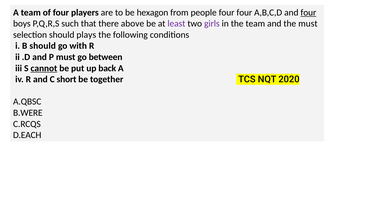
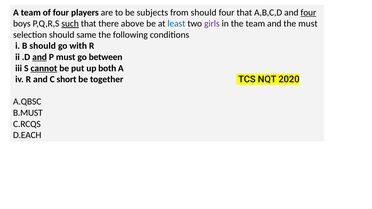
hexagon: hexagon -> subjects
from people: people -> should
four four: four -> that
such underline: none -> present
least colour: purple -> blue
plays: plays -> same
and at (40, 57) underline: none -> present
back: back -> both
B.WERE: B.WERE -> B.MUST
